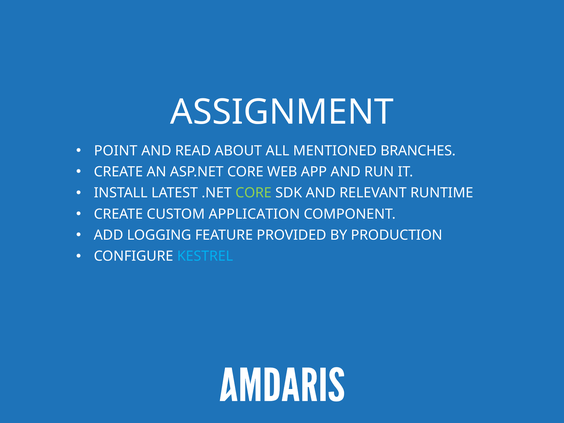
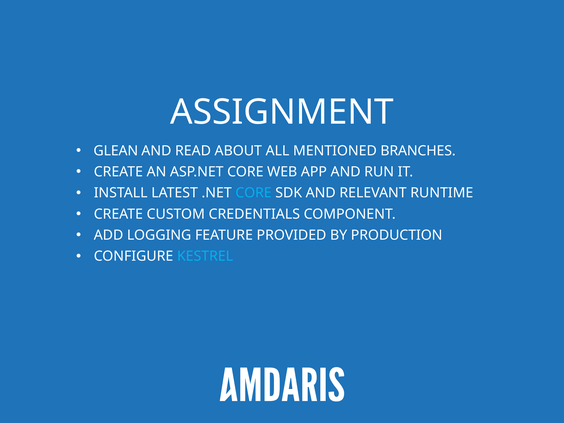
POINT: POINT -> GLEAN
CORE at (254, 193) colour: light green -> light blue
APPLICATION: APPLICATION -> CREDENTIALS
